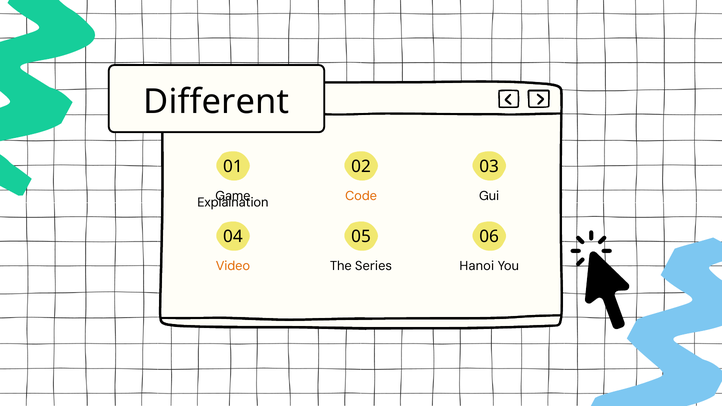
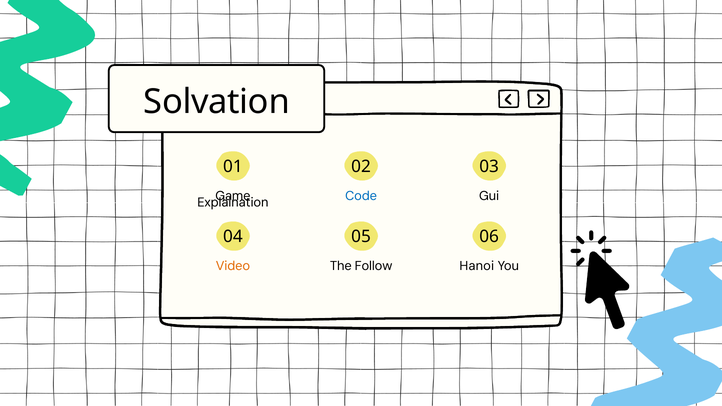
Different: Different -> Solvation
Code colour: orange -> blue
Series: Series -> Follow
